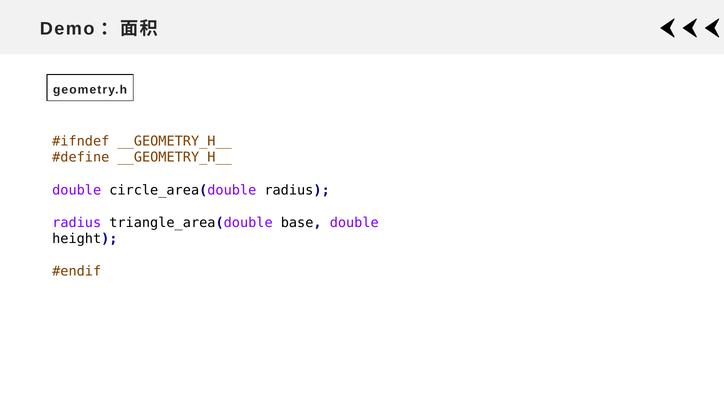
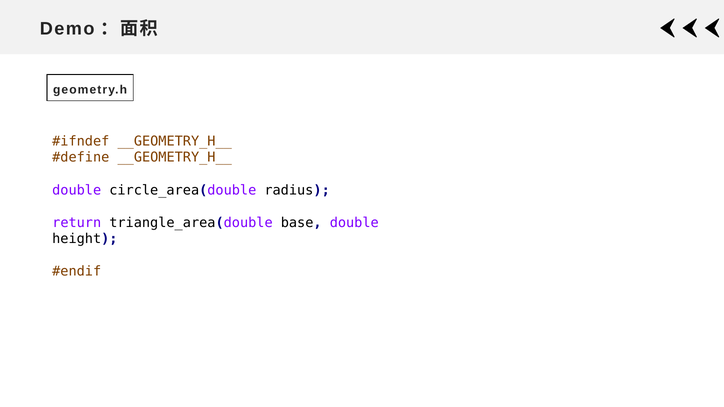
radius at (77, 223): radius -> return
